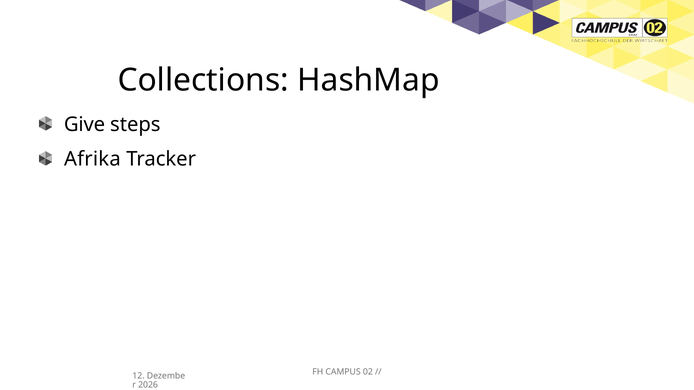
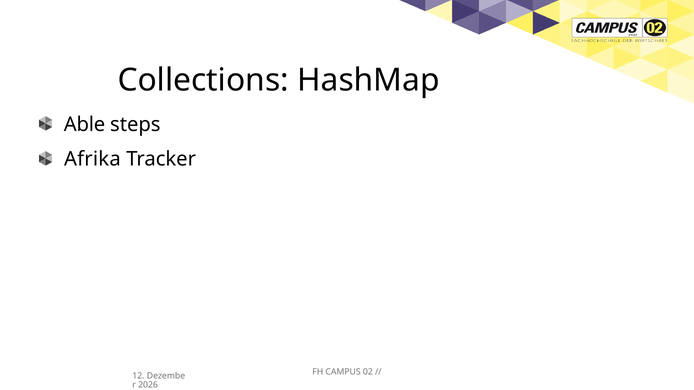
Give: Give -> Able
